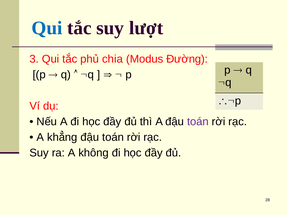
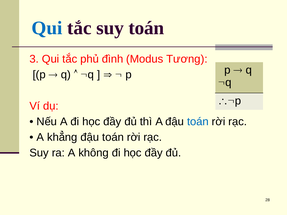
suy lượt: lượt -> toán
chia: chia -> đình
Đường: Đường -> Tương
toán at (198, 122) colour: purple -> blue
